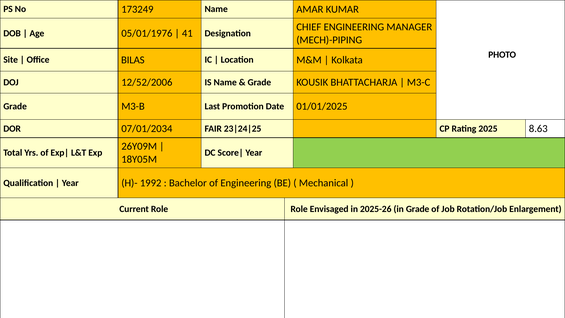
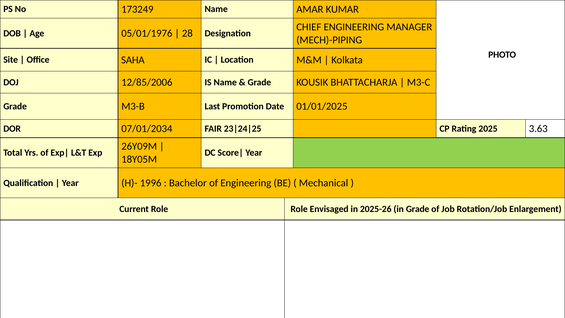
41: 41 -> 28
BILAS: BILAS -> SAHA
12/52/2006: 12/52/2006 -> 12/85/2006
8.63: 8.63 -> 3.63
1992: 1992 -> 1996
